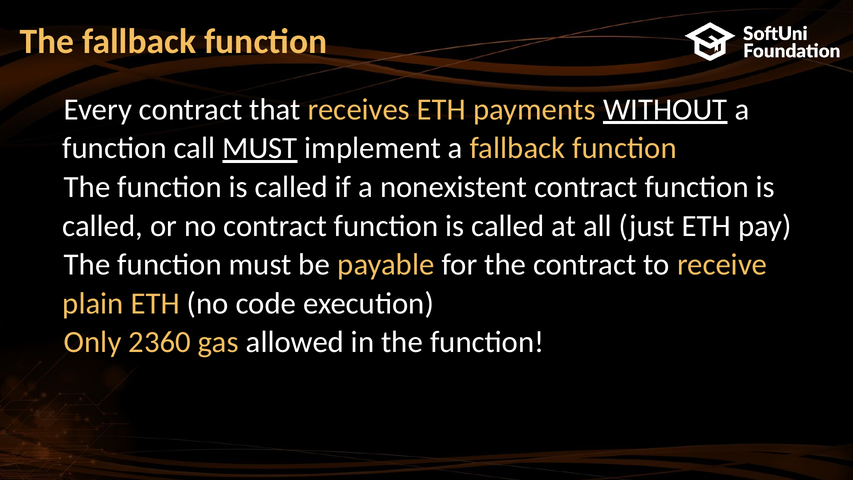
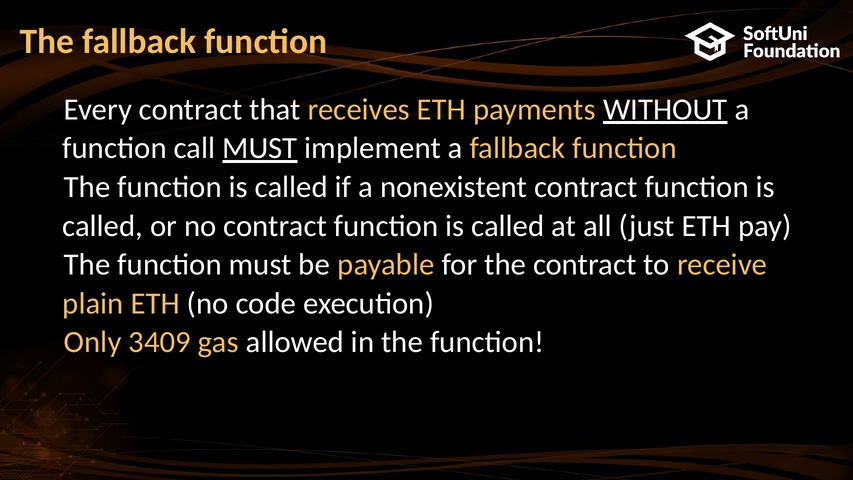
2360: 2360 -> 3409
